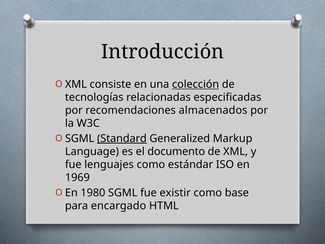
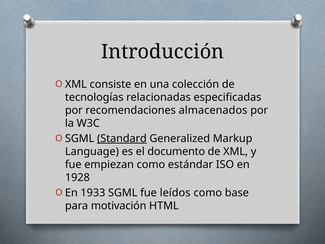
colección underline: present -> none
lenguajes: lenguajes -> empiezan
1969: 1969 -> 1928
1980: 1980 -> 1933
existir: existir -> leídos
encargado: encargado -> motivación
